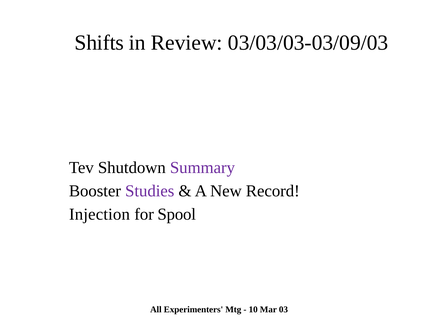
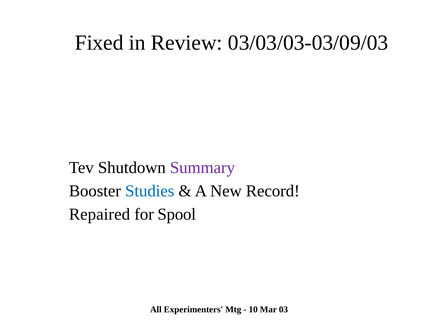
Shifts: Shifts -> Fixed
Studies colour: purple -> blue
Injection: Injection -> Repaired
